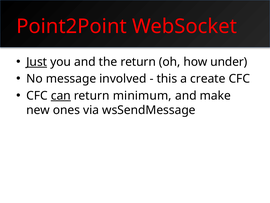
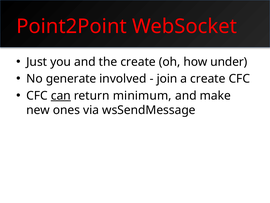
Just underline: present -> none
the return: return -> create
message: message -> generate
this: this -> join
